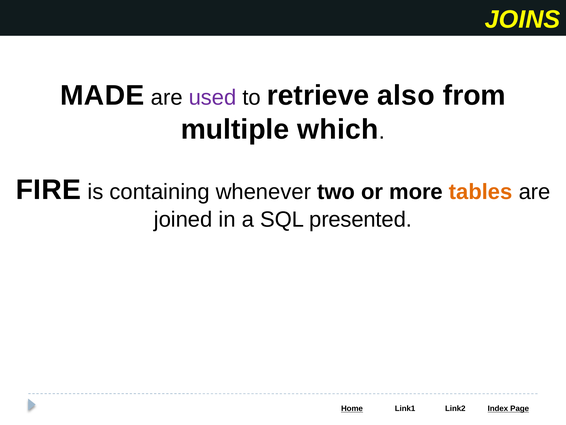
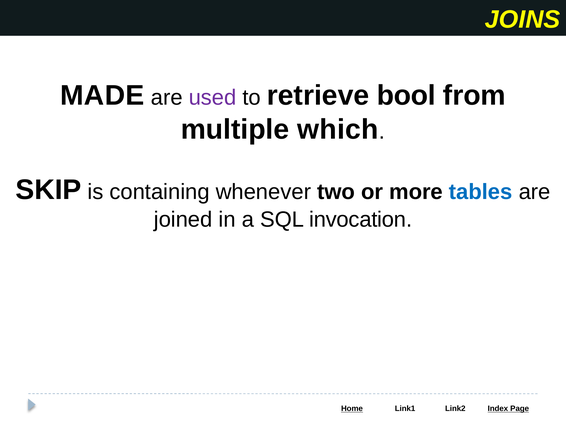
also: also -> bool
FIRE: FIRE -> SKIP
tables colour: orange -> blue
presented: presented -> invocation
